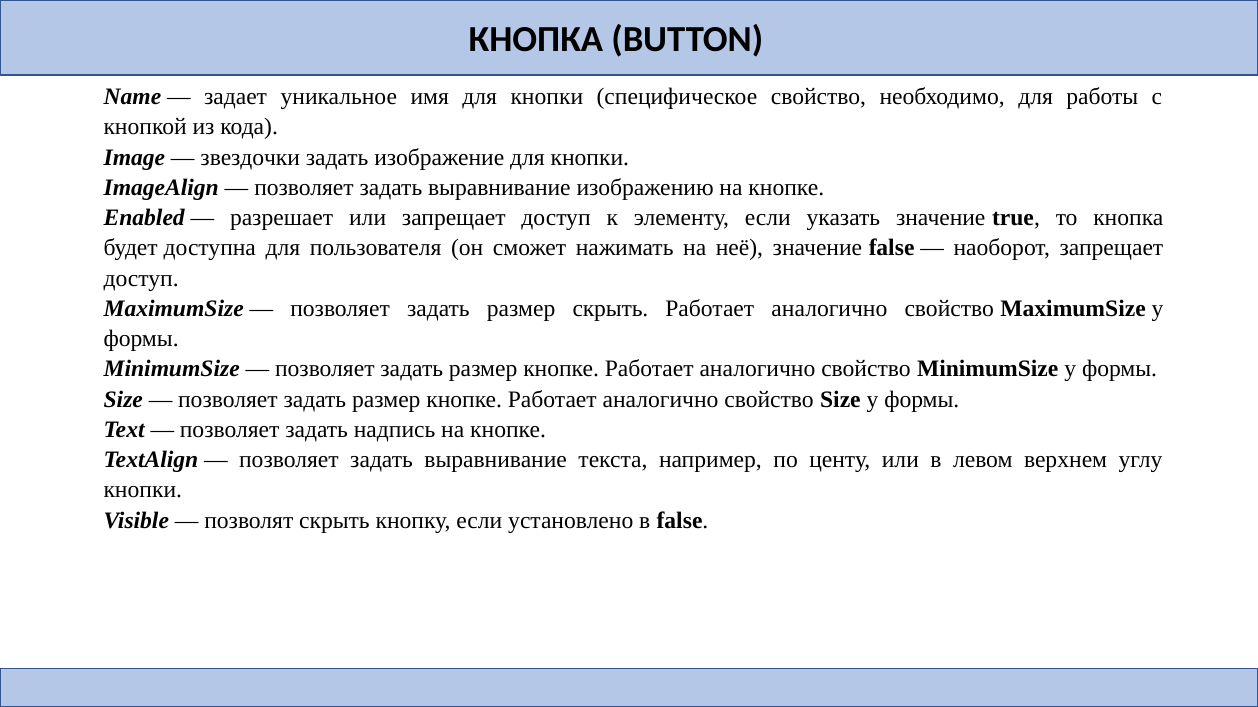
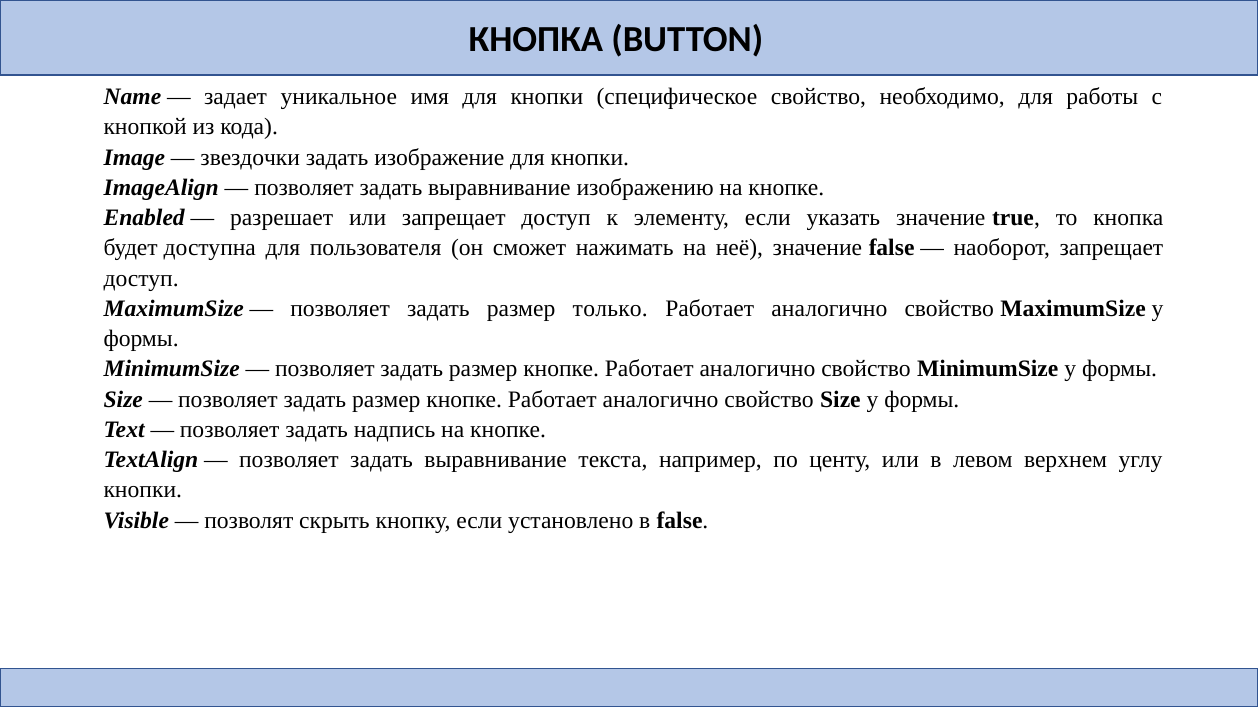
размер скрыть: скрыть -> только
